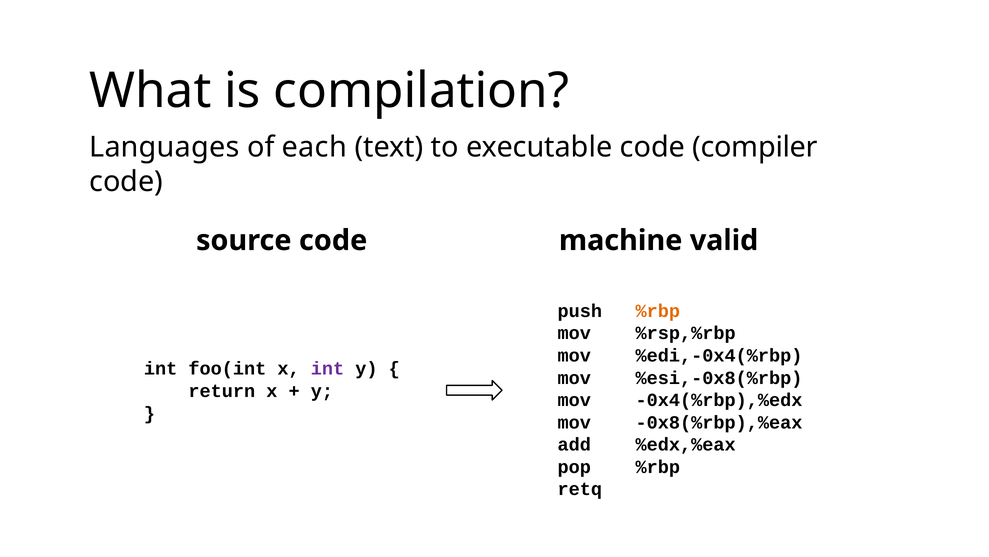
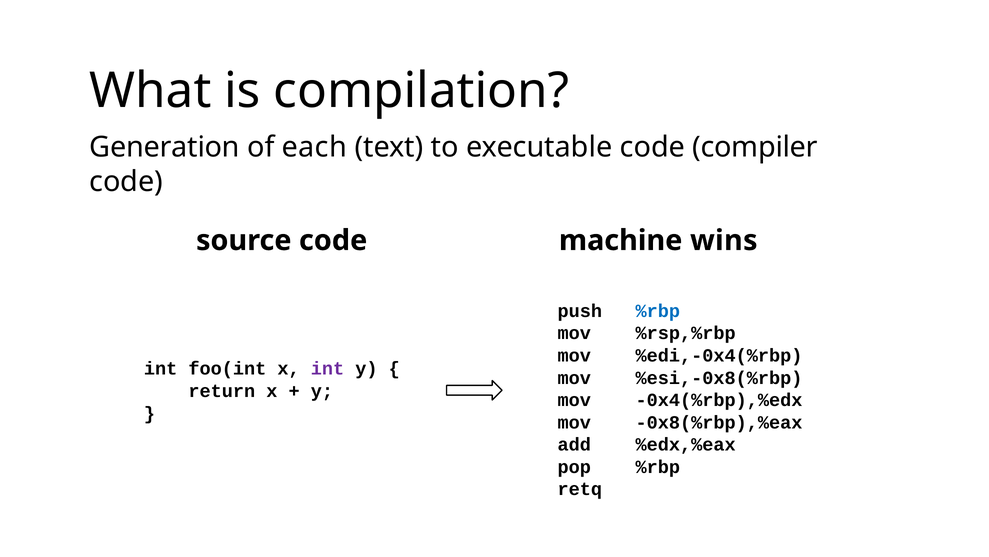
Languages: Languages -> Generation
valid: valid -> wins
%rbp at (658, 311) colour: orange -> blue
